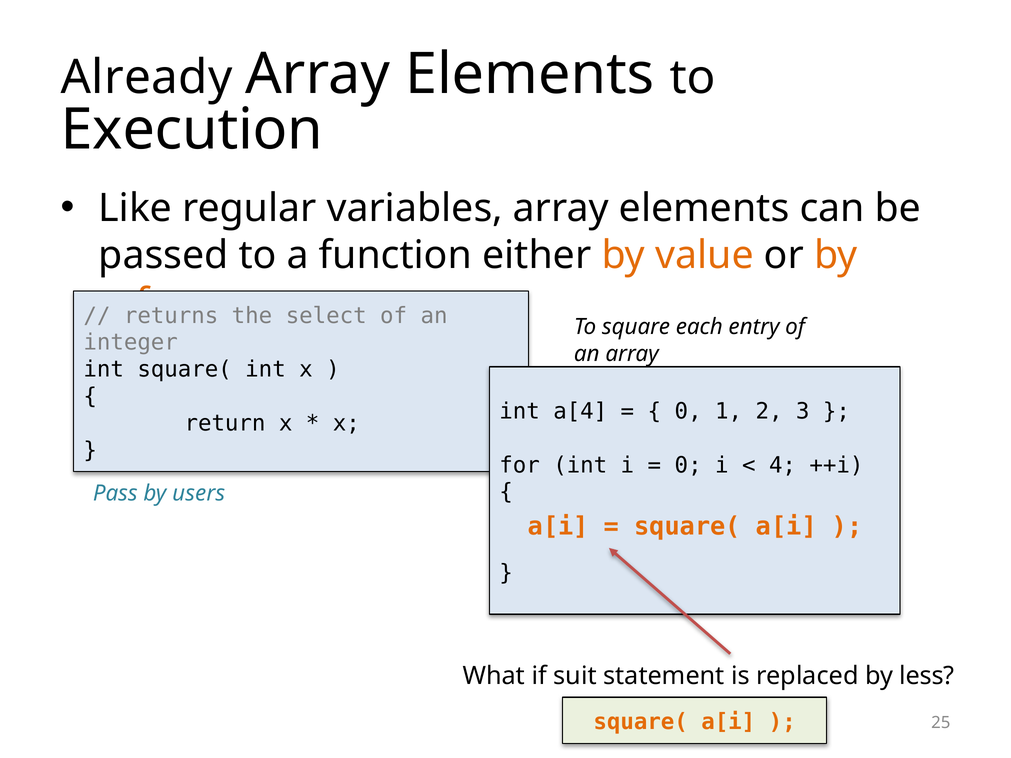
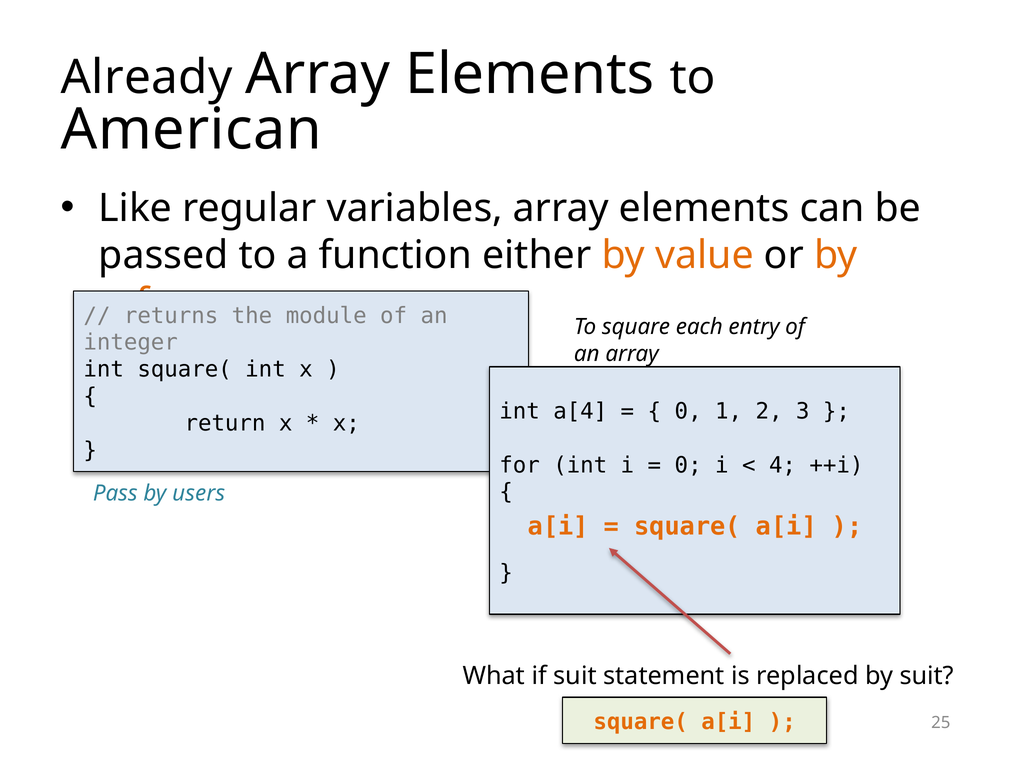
Execution: Execution -> American
select: select -> module
by less: less -> suit
